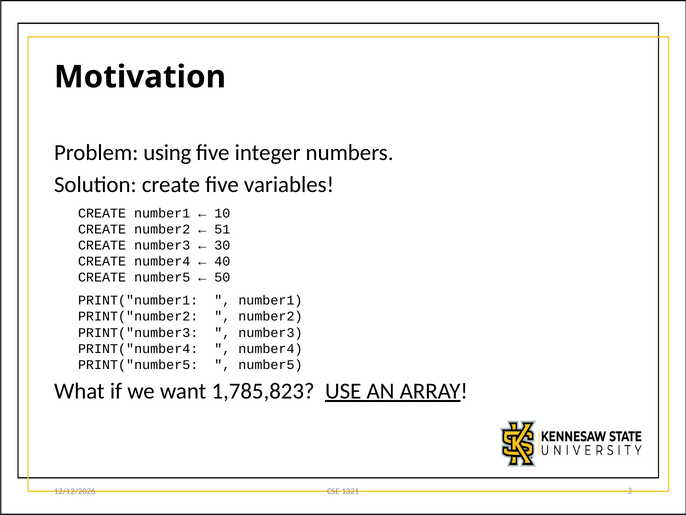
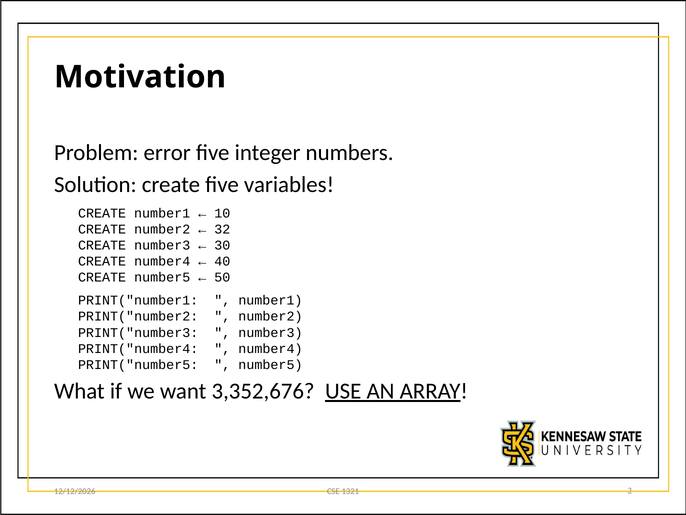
using: using -> error
51: 51 -> 32
1,785,823: 1,785,823 -> 3,352,676
